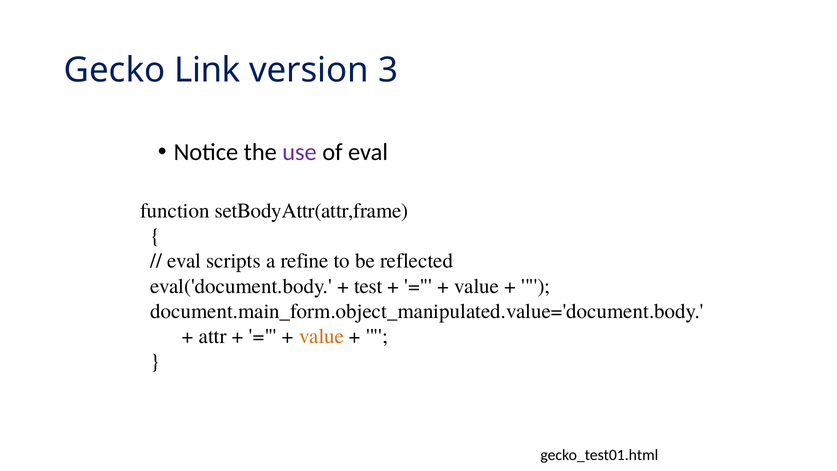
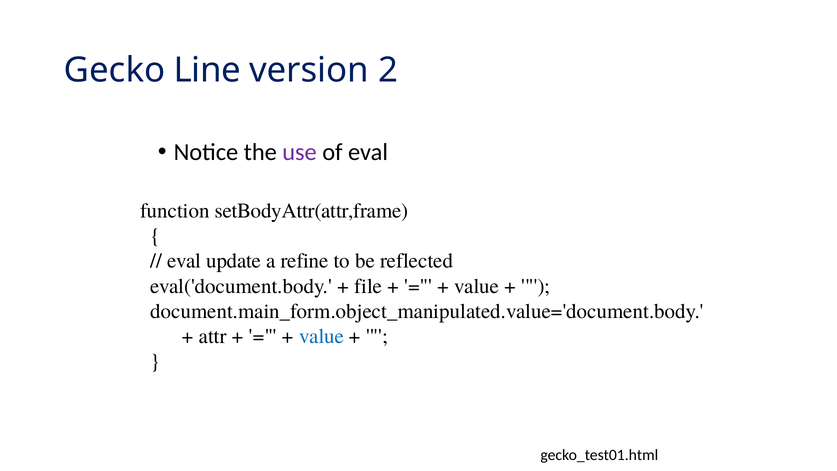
Link: Link -> Line
3: 3 -> 2
scripts: scripts -> update
test: test -> file
value at (321, 336) colour: orange -> blue
